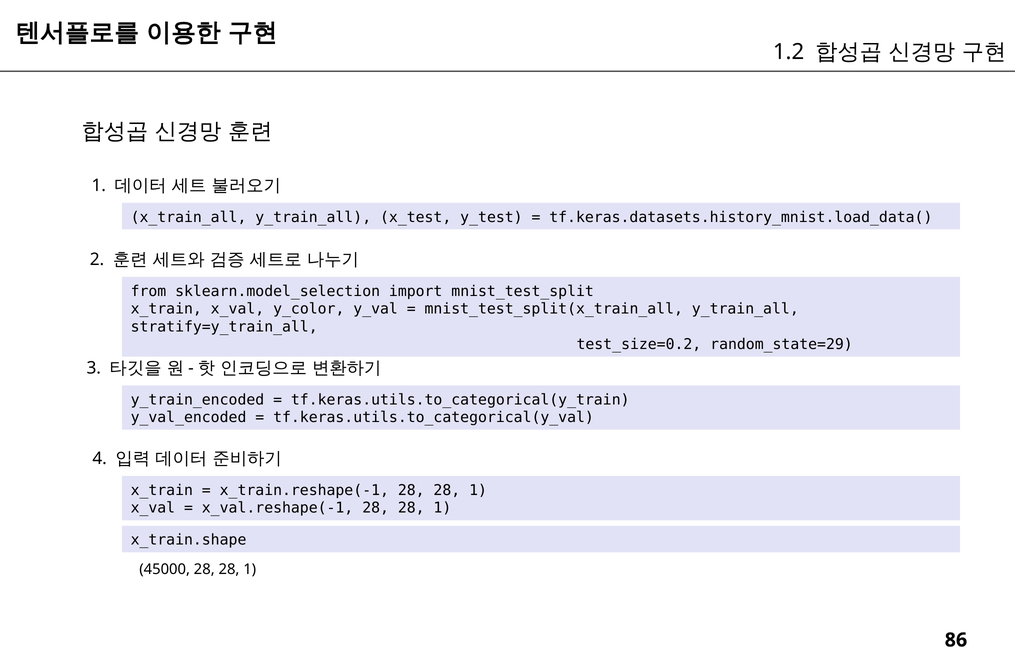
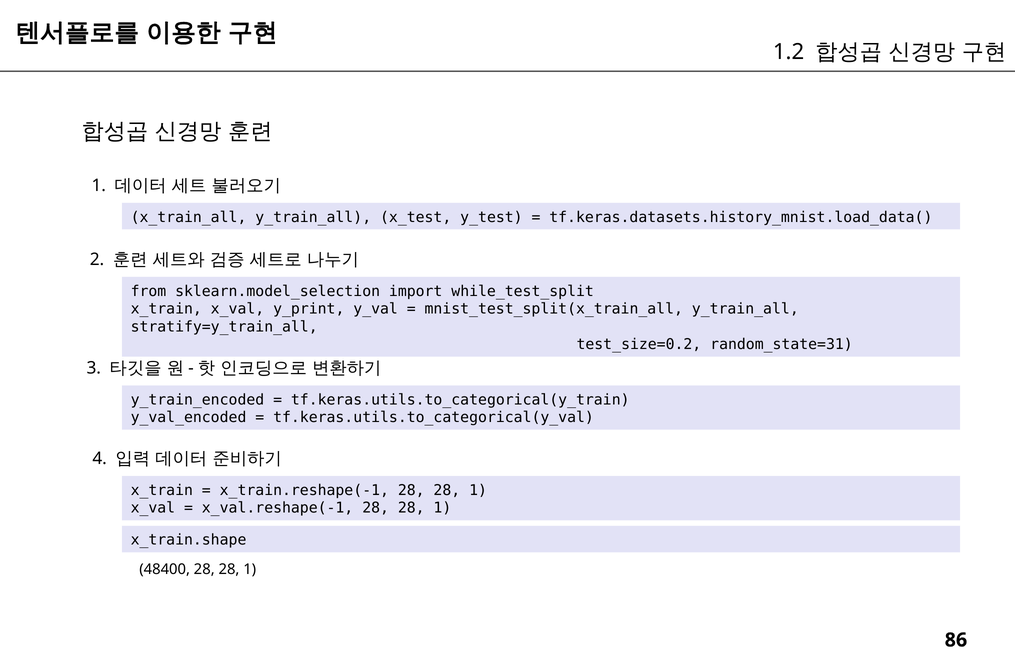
mnist_test_split: mnist_test_split -> while_test_split
y_color: y_color -> y_print
random_state=29: random_state=29 -> random_state=31
45000: 45000 -> 48400
